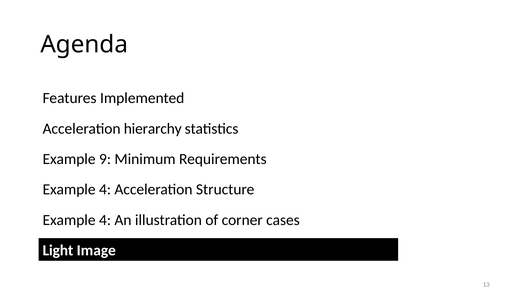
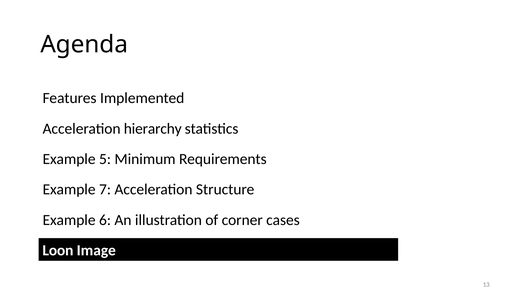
9: 9 -> 5
4 at (105, 190): 4 -> 7
4 at (105, 220): 4 -> 6
Light: Light -> Loon
